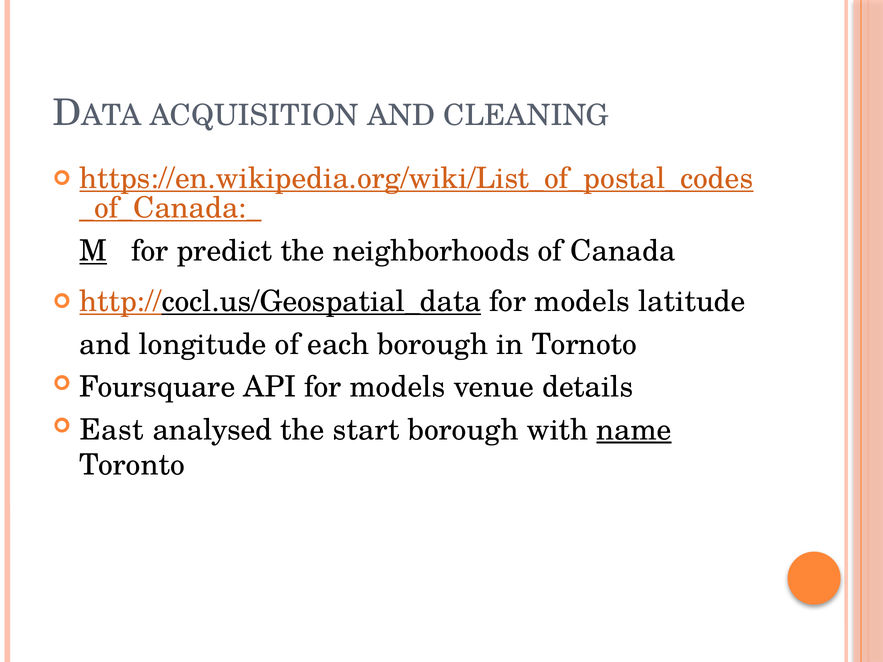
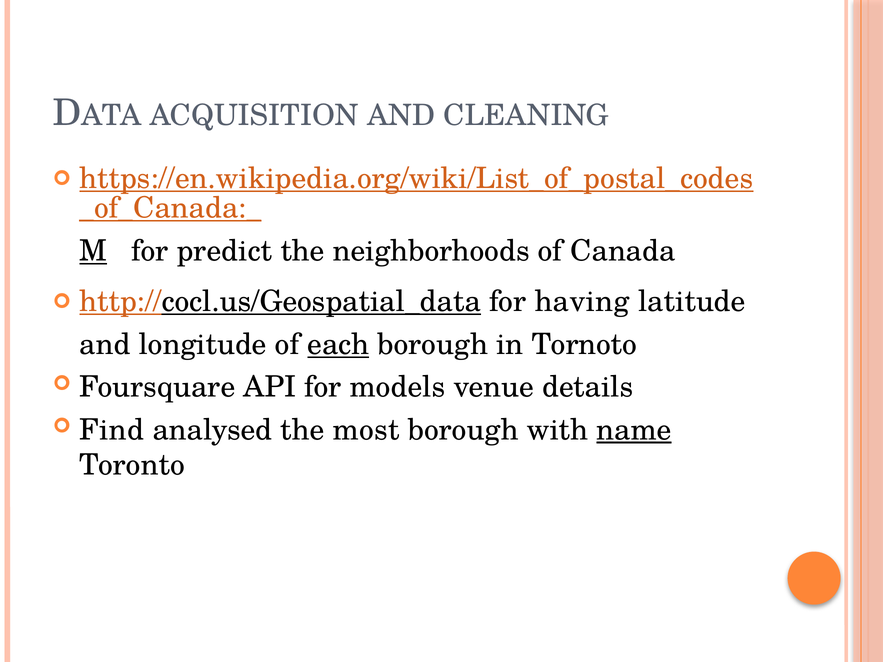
http://cocl.us/Geospatial_data for models: models -> having
each underline: none -> present
East: East -> Find
start: start -> most
